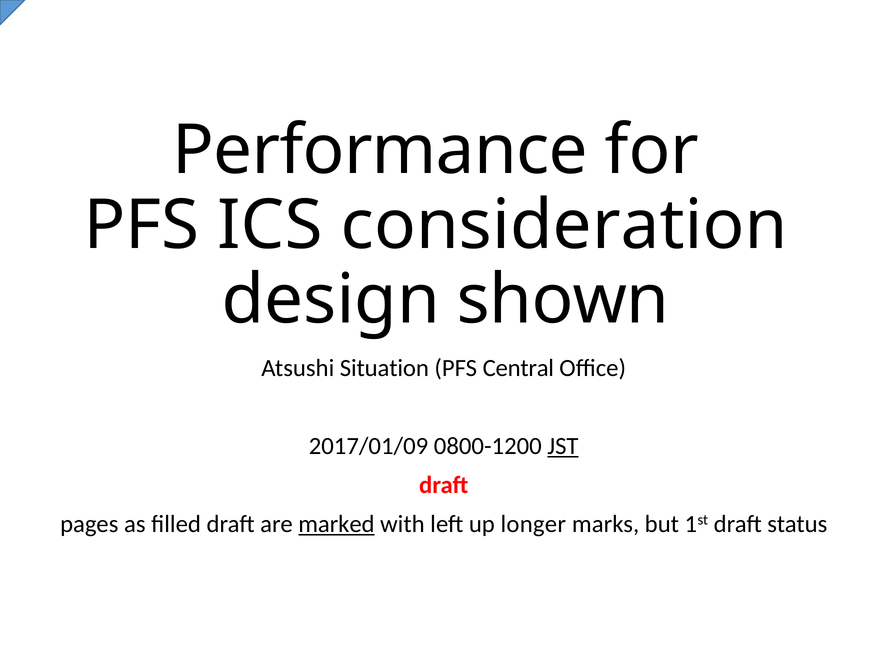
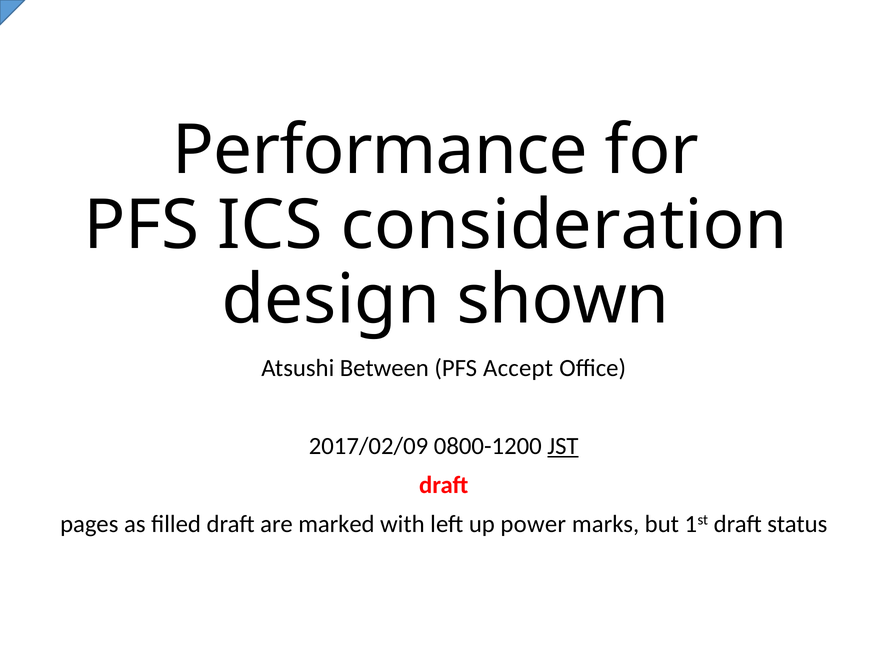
Situation: Situation -> Between
Central: Central -> Accept
2017/01/09: 2017/01/09 -> 2017/02/09
marked underline: present -> none
longer: longer -> power
